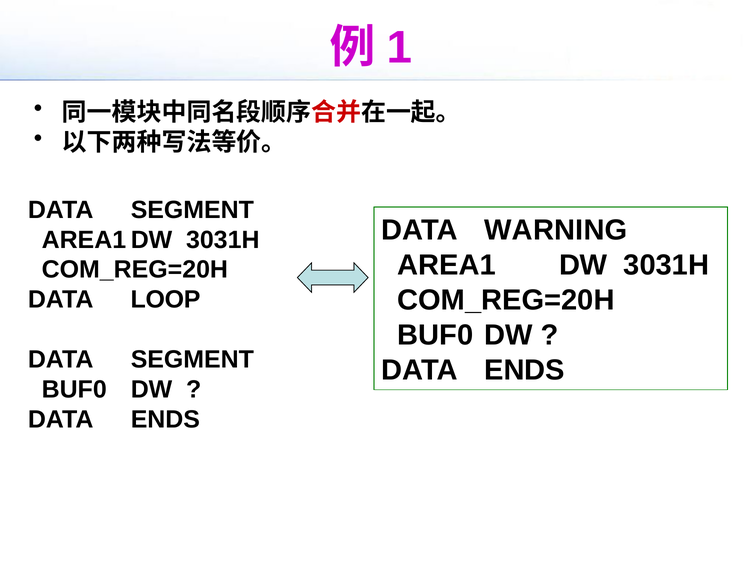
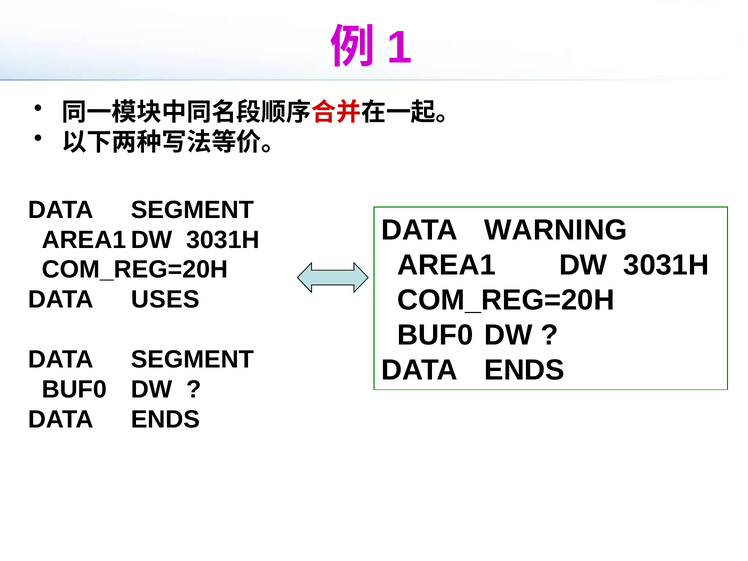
LOOP: LOOP -> USES
